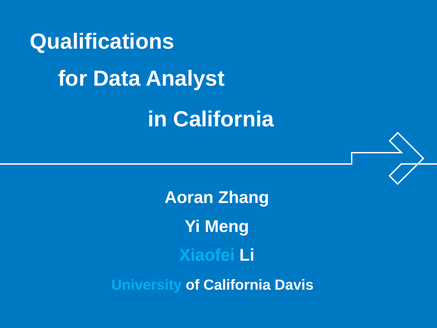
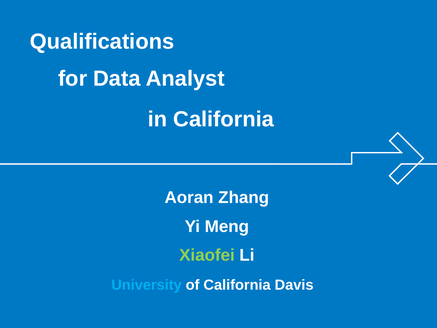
Xiaofei colour: light blue -> light green
